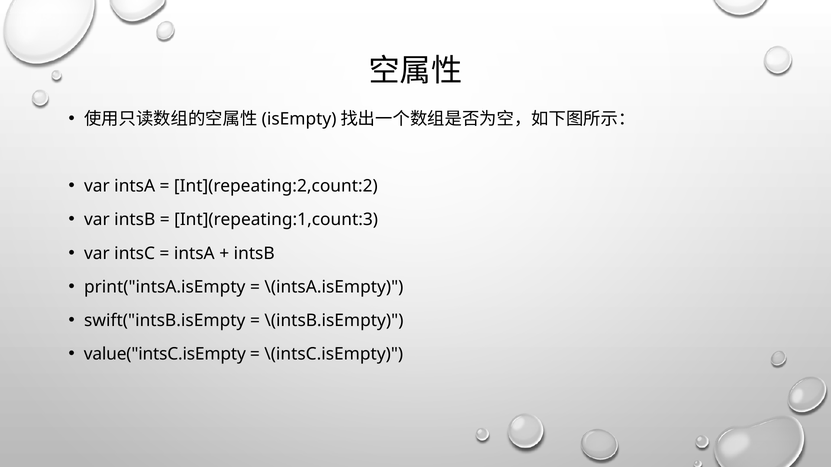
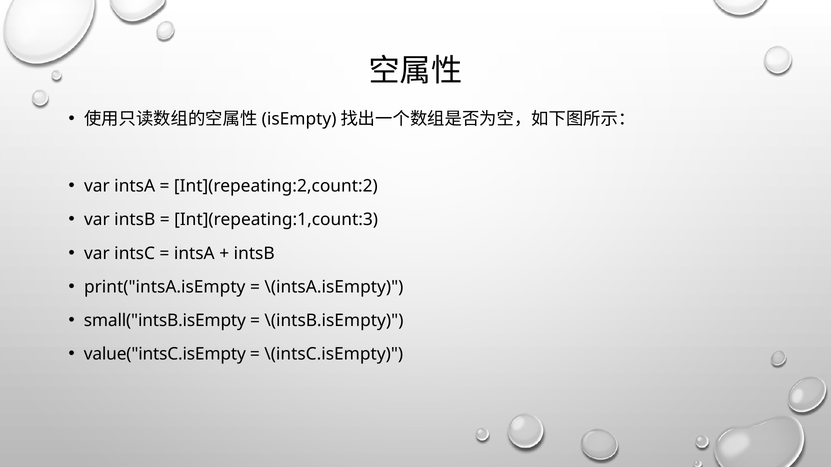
swift("intsB.isEmpty: swift("intsB.isEmpty -> small("intsB.isEmpty
